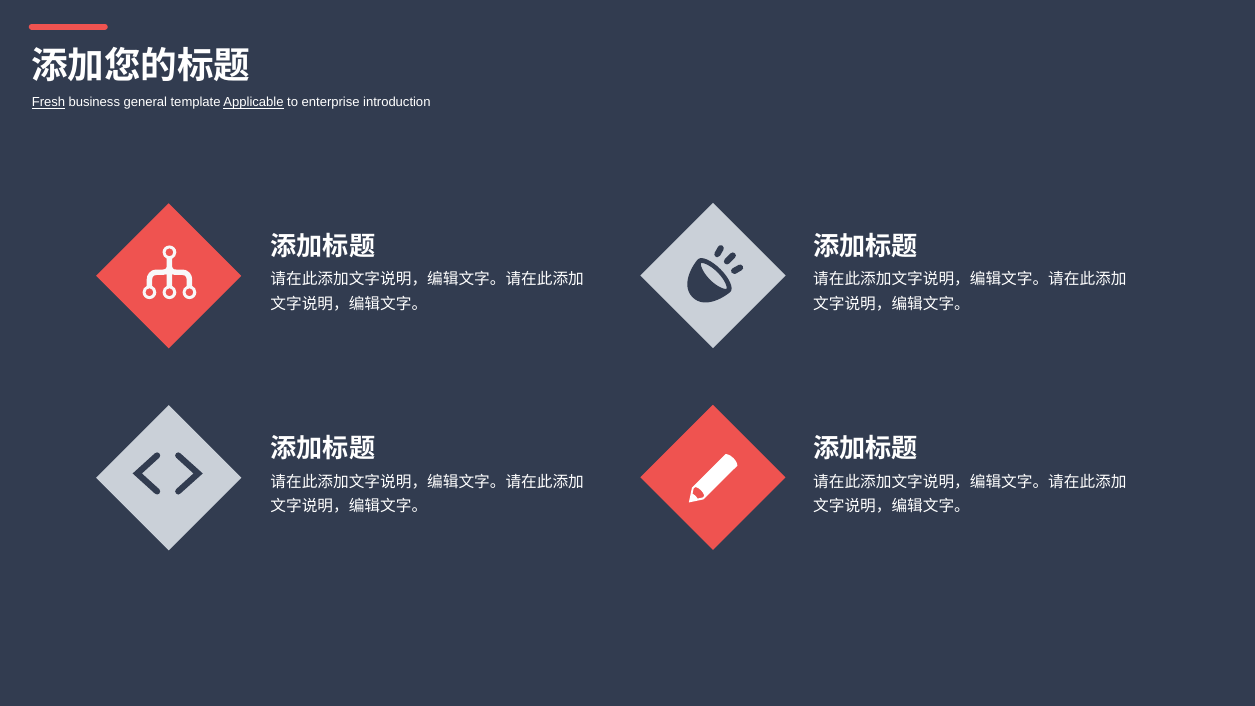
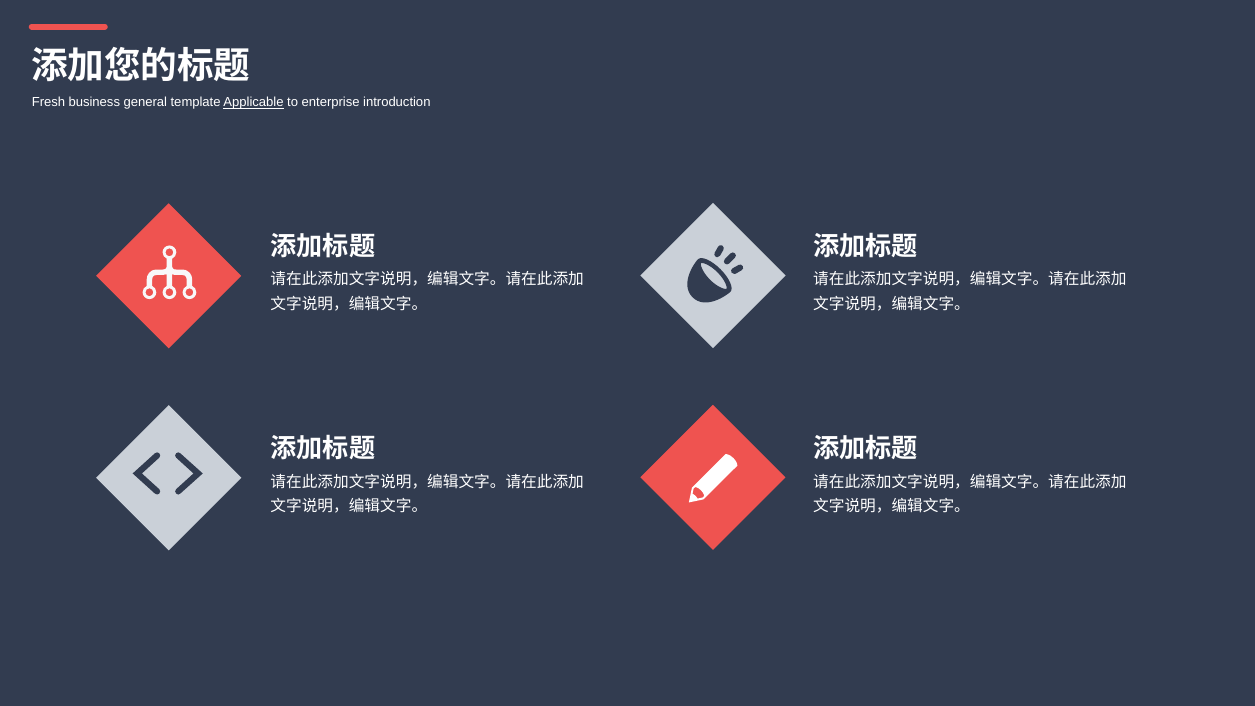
Fresh underline: present -> none
